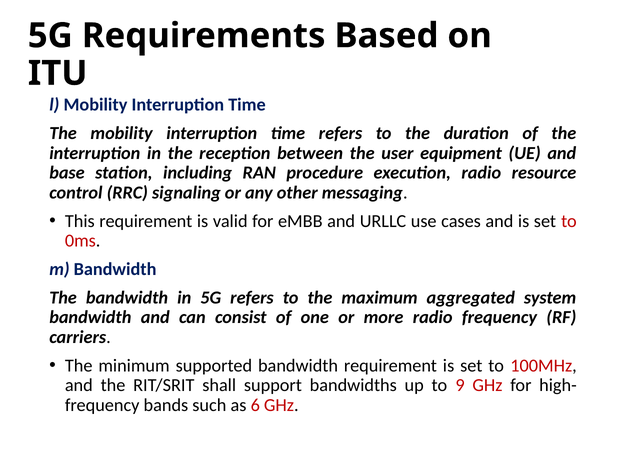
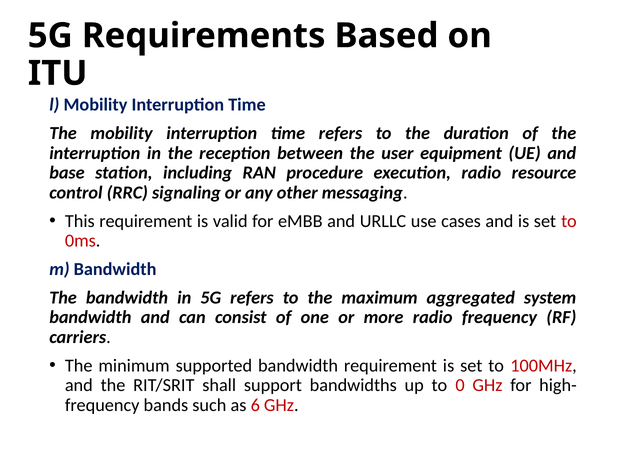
9: 9 -> 0
